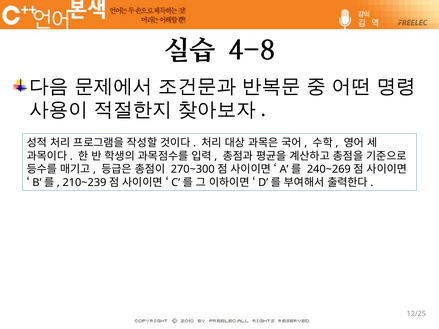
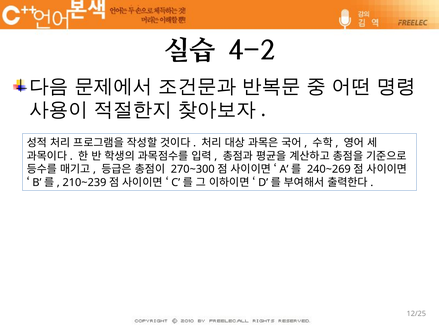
4-8: 4-8 -> 4-2
